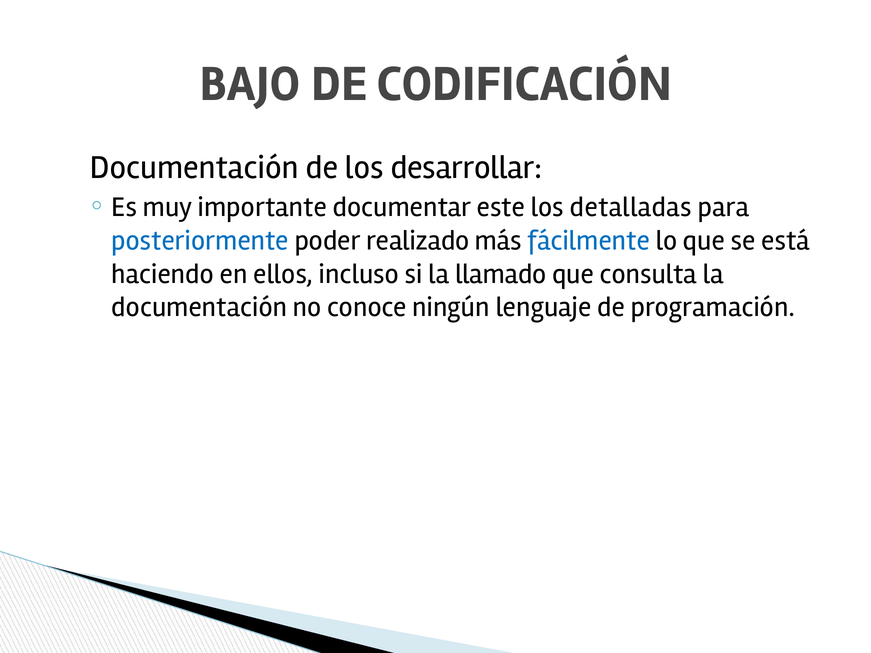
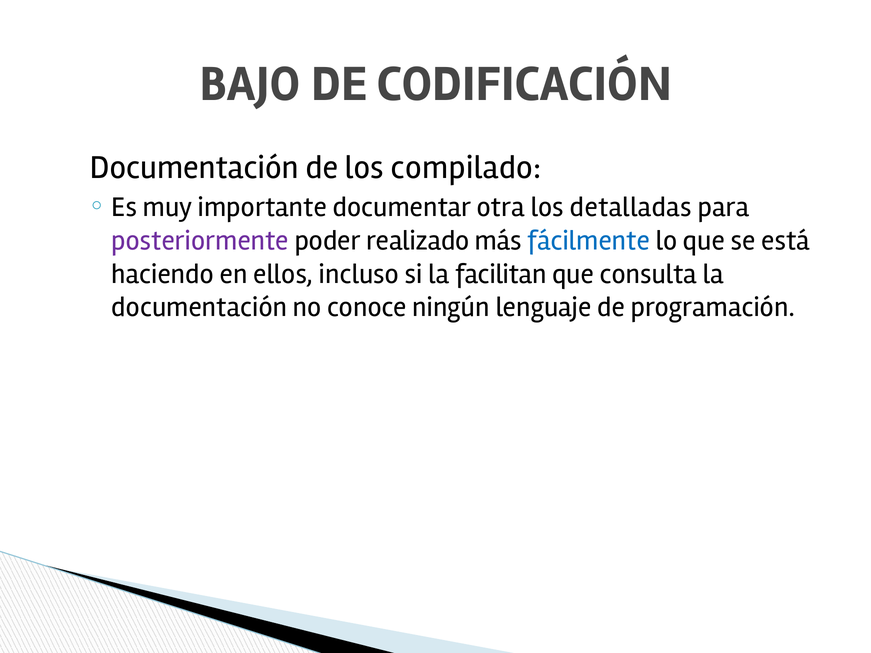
desarrollar: desarrollar -> compilado
este: este -> otra
posteriormente colour: blue -> purple
llamado: llamado -> facilitan
